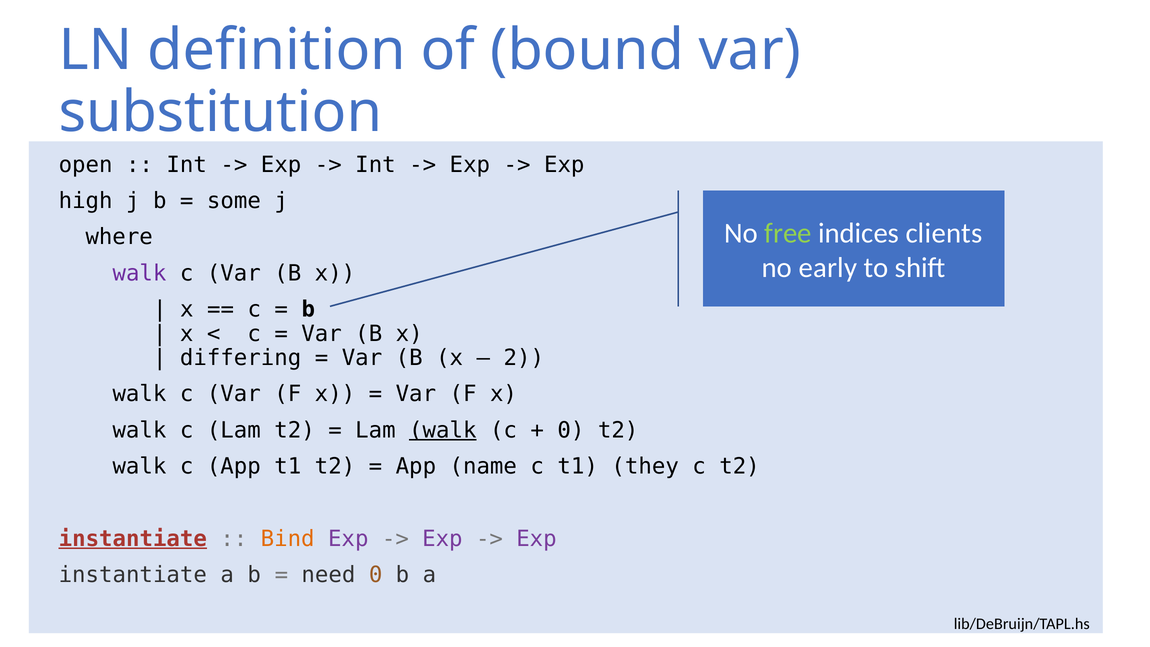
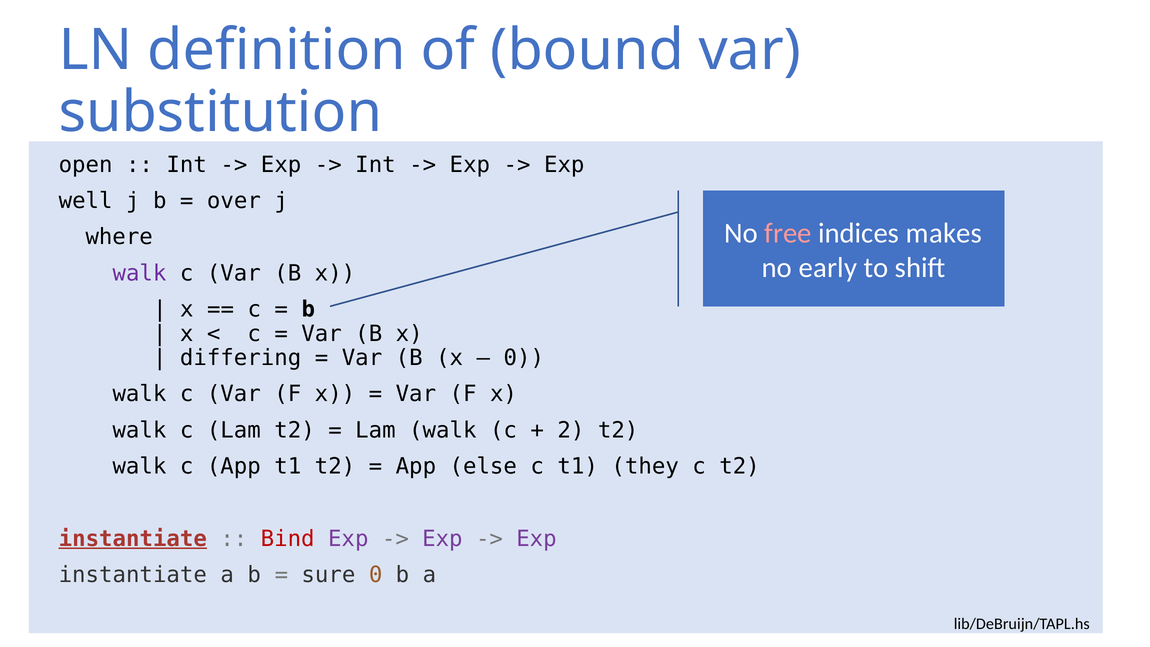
high: high -> well
some: some -> over
free colour: light green -> pink
clients: clients -> makes
2 at (524, 358): 2 -> 0
walk at (443, 430) underline: present -> none
0 at (571, 430): 0 -> 2
name: name -> else
Bind colour: orange -> red
need: need -> sure
